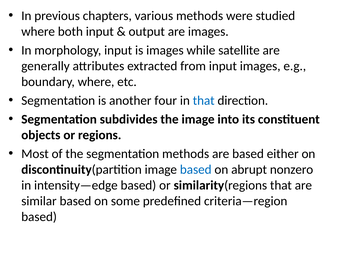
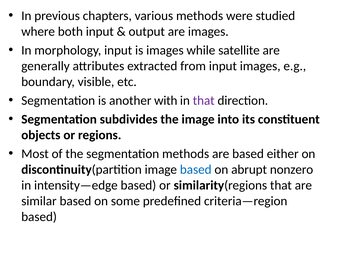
boundary where: where -> visible
four: four -> with
that at (204, 100) colour: blue -> purple
